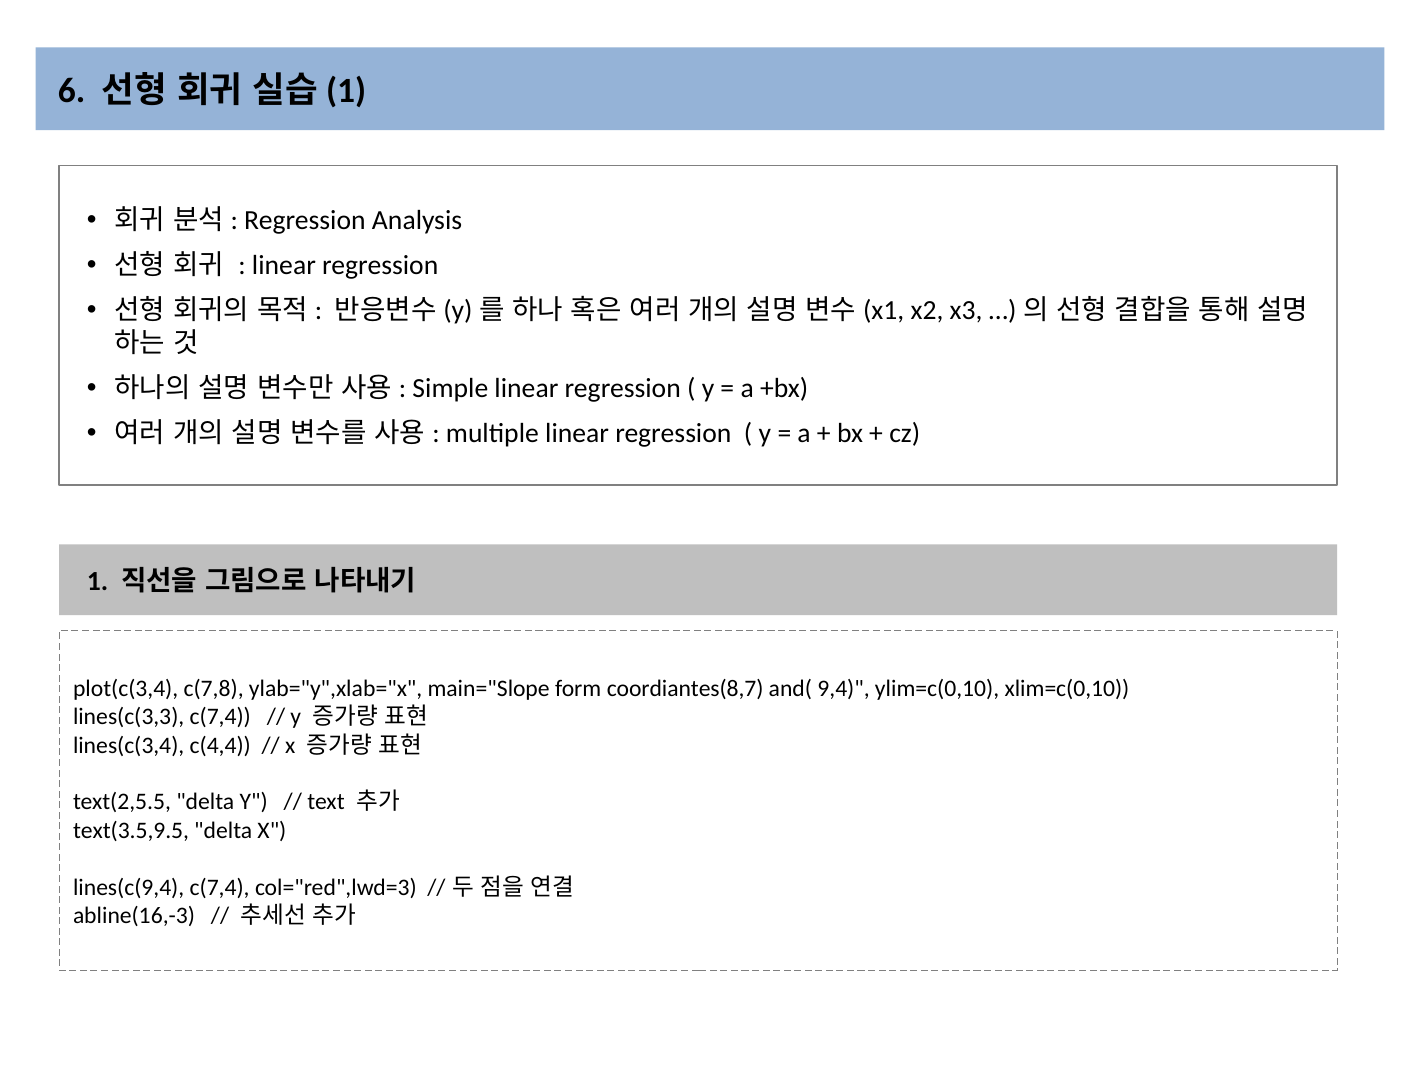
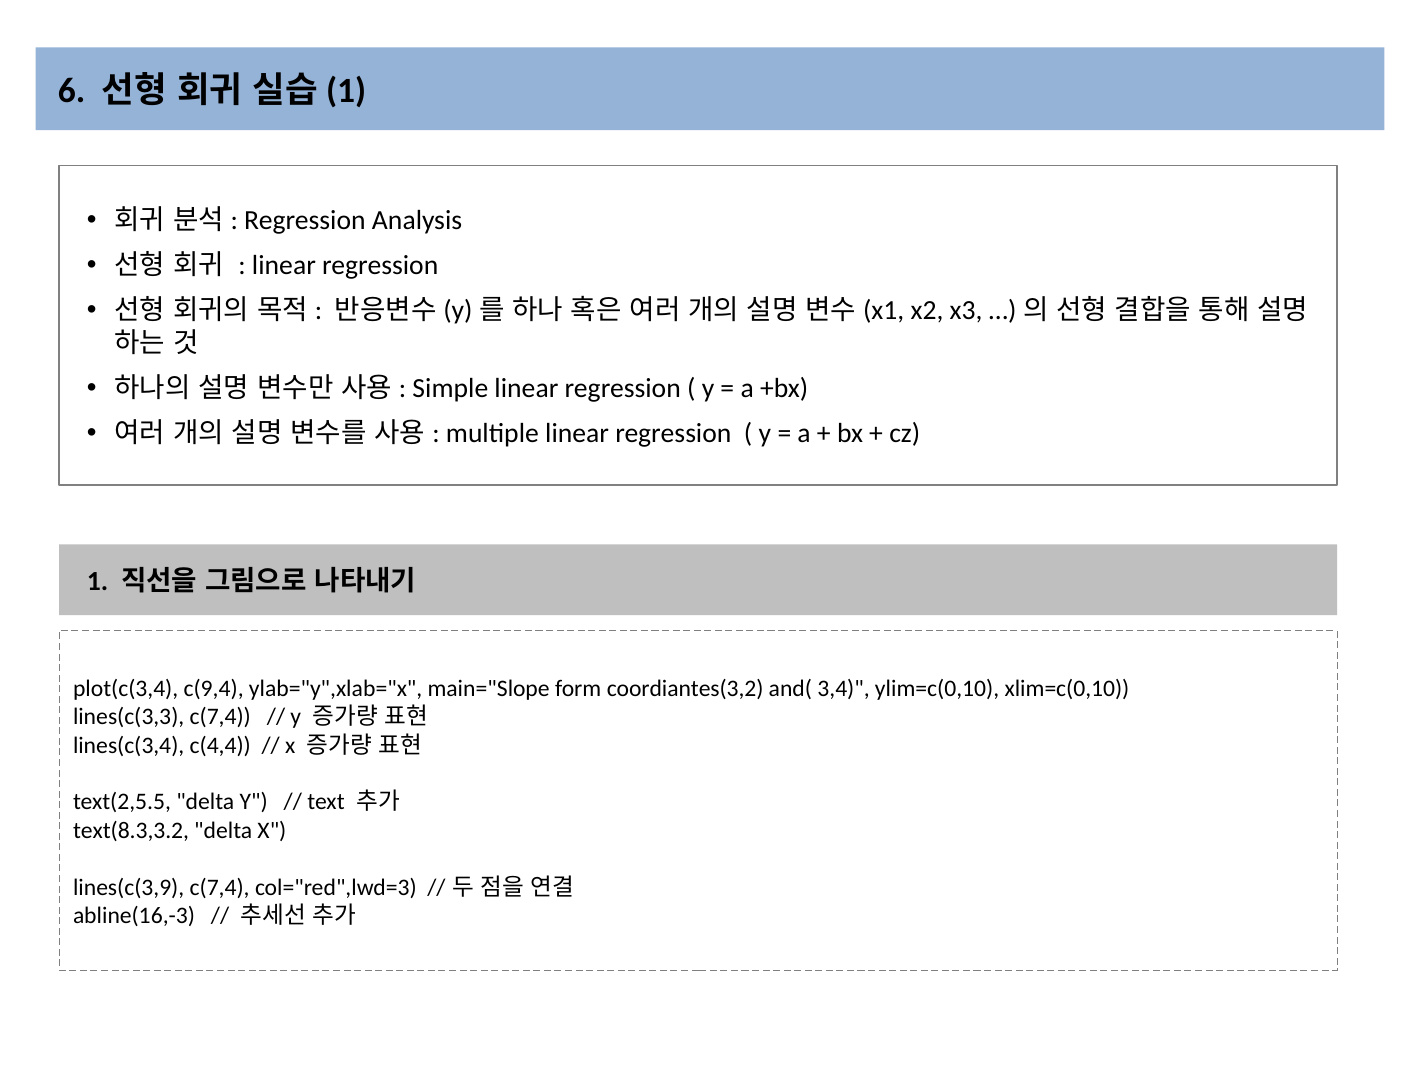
c(7,8: c(7,8 -> c(9,4
coordiantes(8,7: coordiantes(8,7 -> coordiantes(3,2
9,4: 9,4 -> 3,4
text(3.5,9.5: text(3.5,9.5 -> text(8.3,3.2
lines(c(9,4: lines(c(9,4 -> lines(c(3,9
